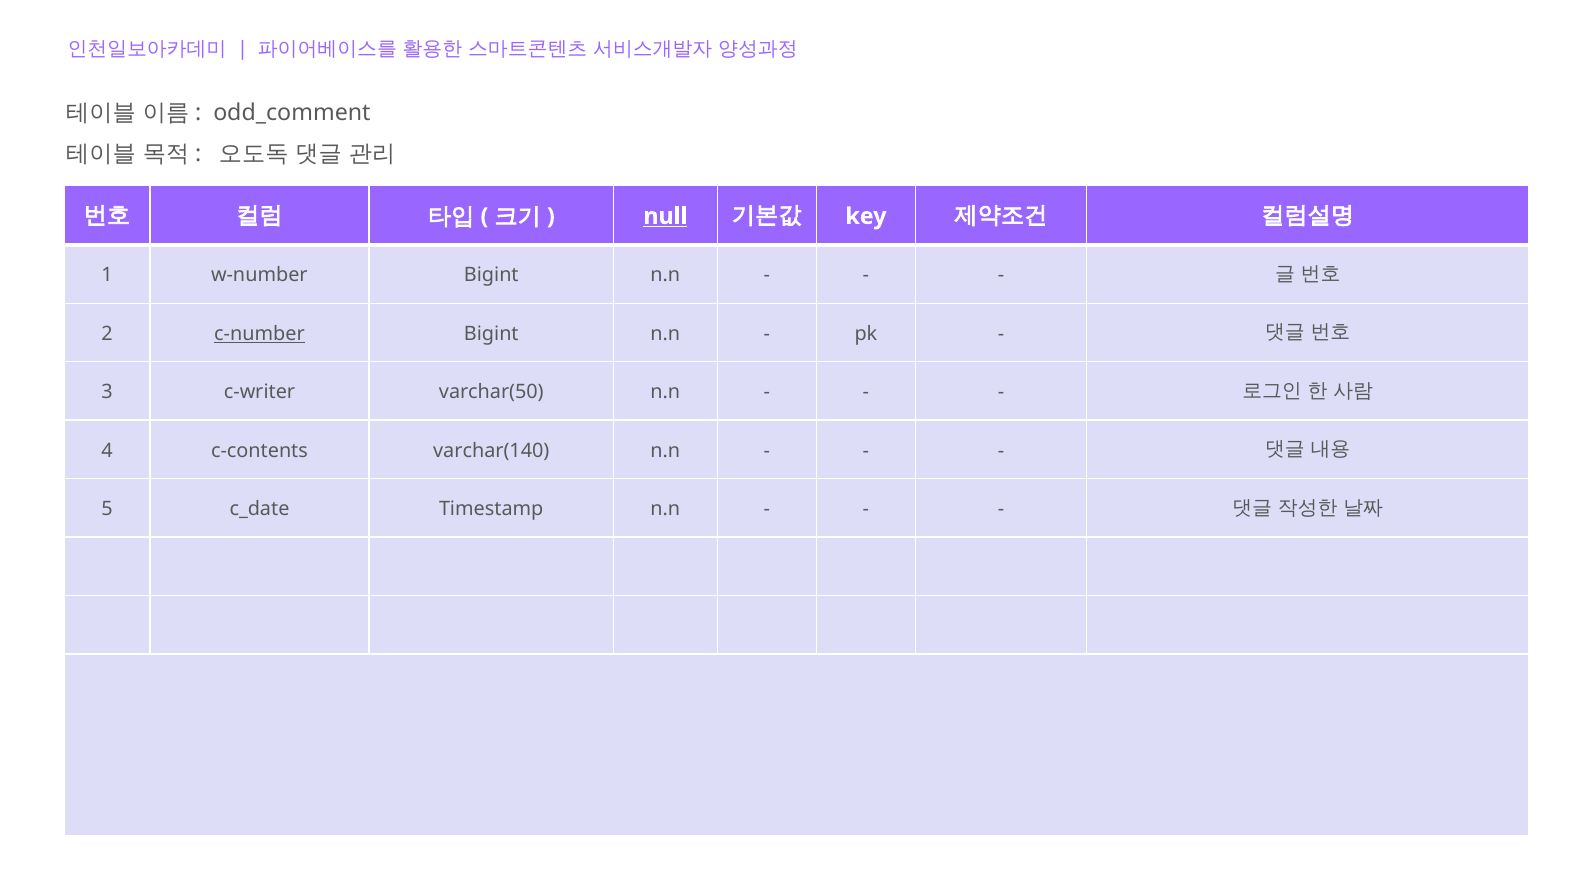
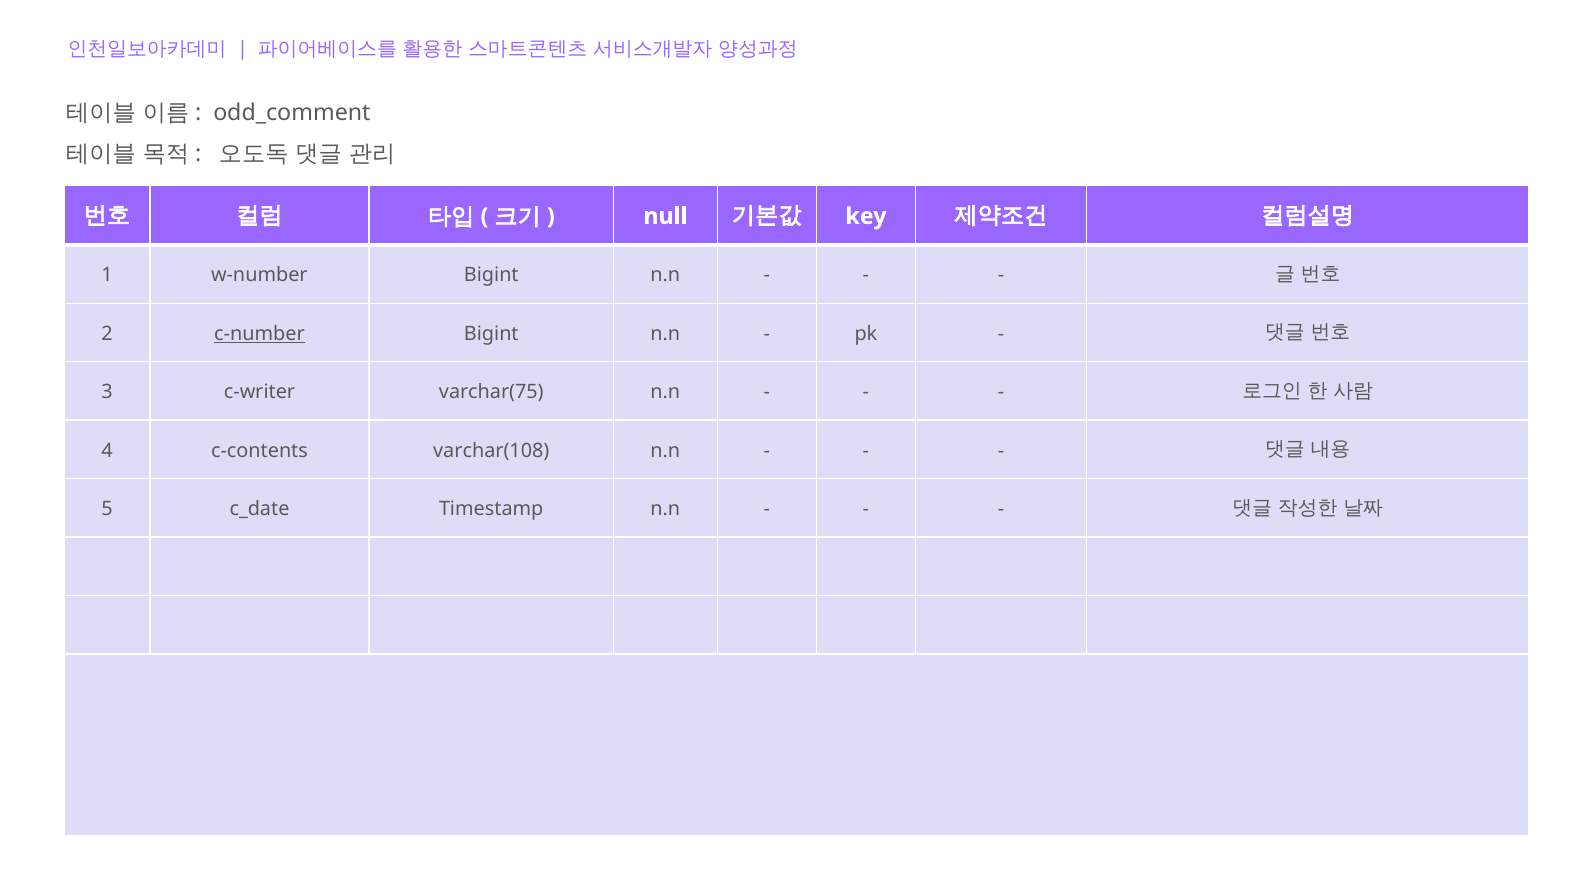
null underline: present -> none
varchar(50: varchar(50 -> varchar(75
varchar(140: varchar(140 -> varchar(108
